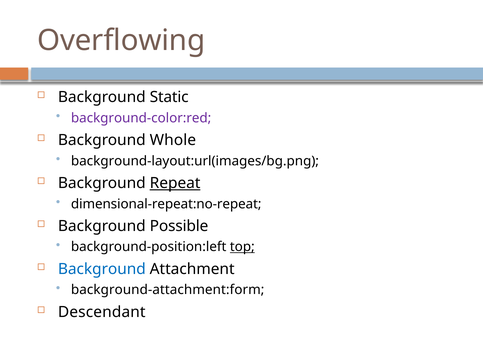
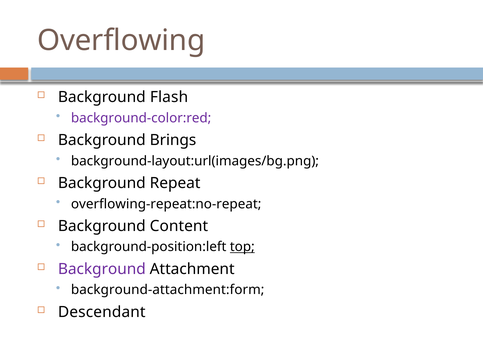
Static: Static -> Flash
Whole: Whole -> Brings
Repeat underline: present -> none
dimensional-repeat:no-repeat: dimensional-repeat:no-repeat -> overflowing-repeat:no-repeat
Possible: Possible -> Content
Background at (102, 269) colour: blue -> purple
